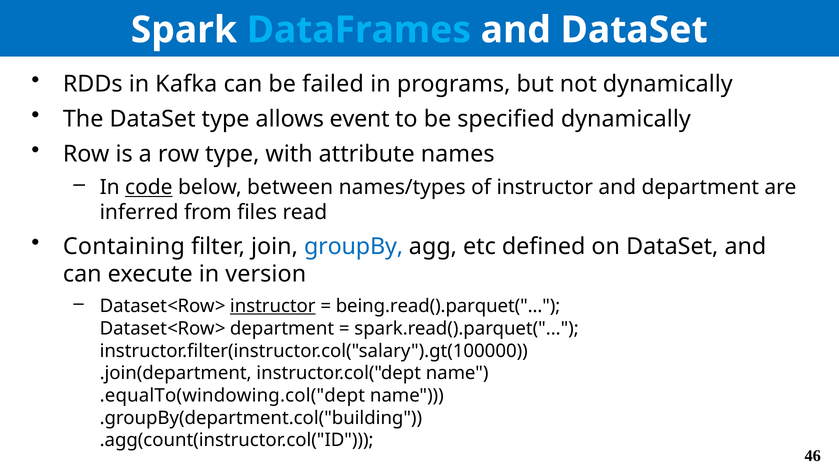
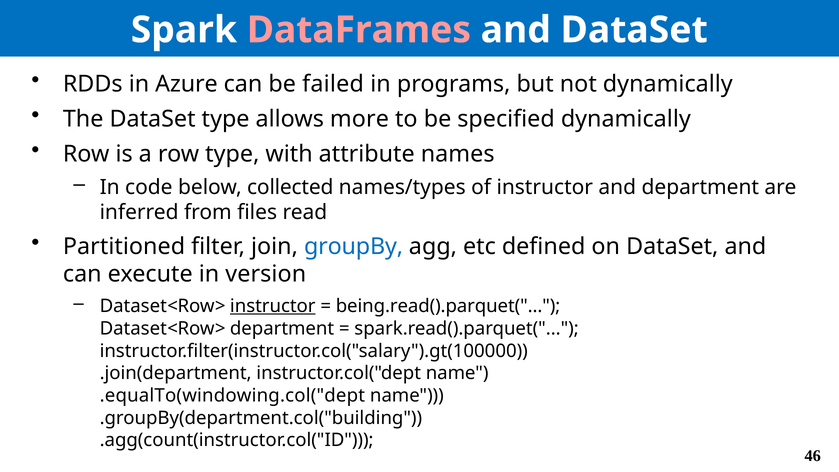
DataFrames colour: light blue -> pink
Kafka: Kafka -> Azure
event: event -> more
code underline: present -> none
between: between -> collected
Containing: Containing -> Partitioned
